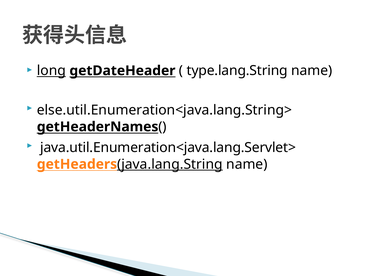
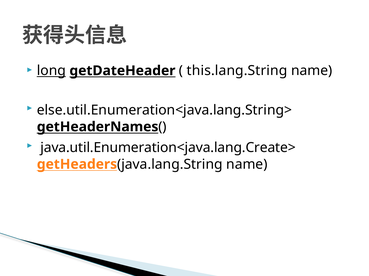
type.lang.String: type.lang.String -> this.lang.String
java.util.Enumeration<java.lang.Servlet>: java.util.Enumeration<java.lang.Servlet> -> java.util.Enumeration<java.lang.Create>
java.lang.String underline: present -> none
